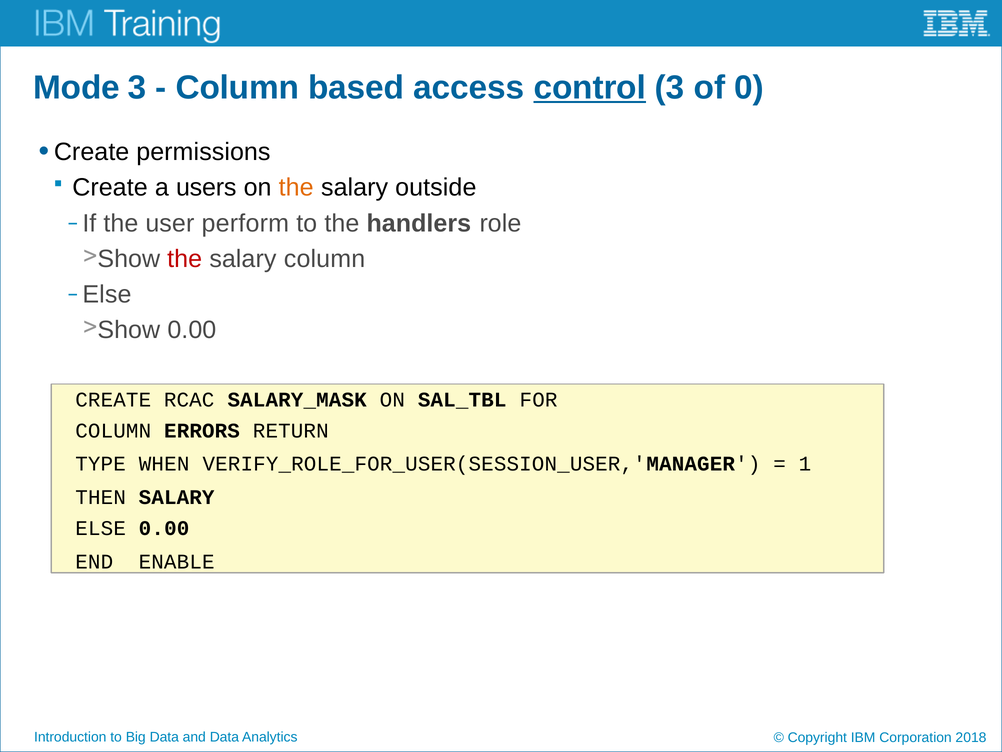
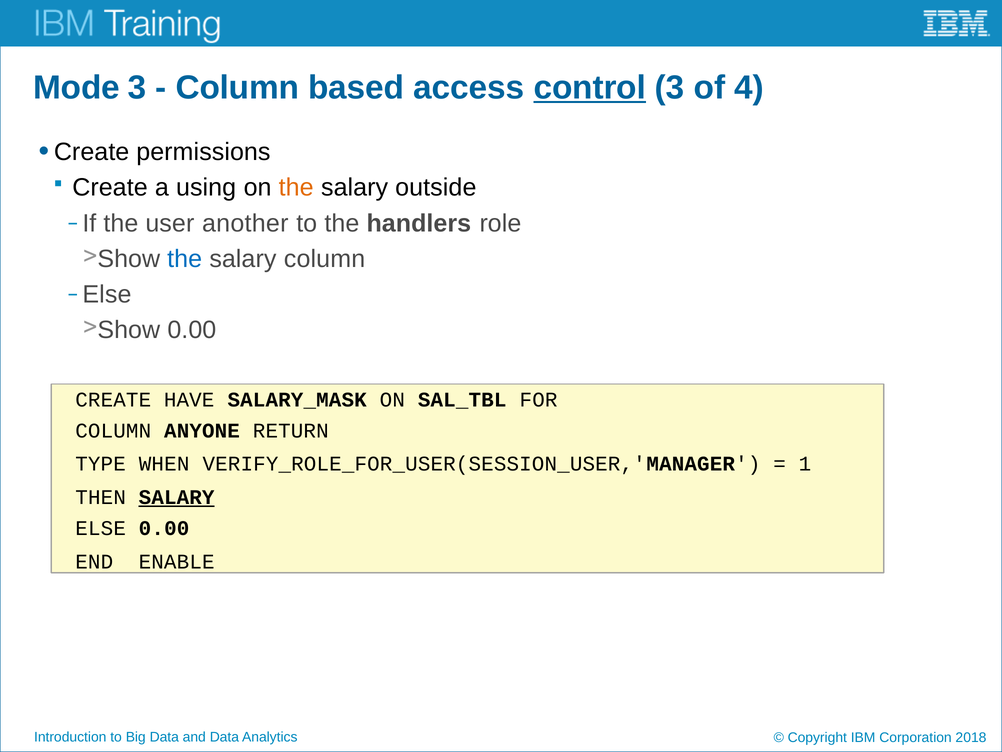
0: 0 -> 4
users: users -> using
perform: perform -> another
the at (185, 259) colour: red -> blue
RCAC: RCAC -> HAVE
ERRORS: ERRORS -> ANYONE
SALARY at (177, 497) underline: none -> present
